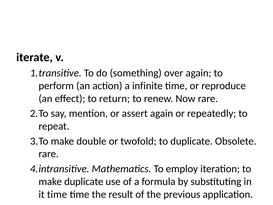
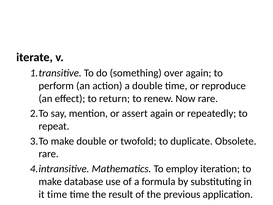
a infinite: infinite -> double
make duplicate: duplicate -> database
